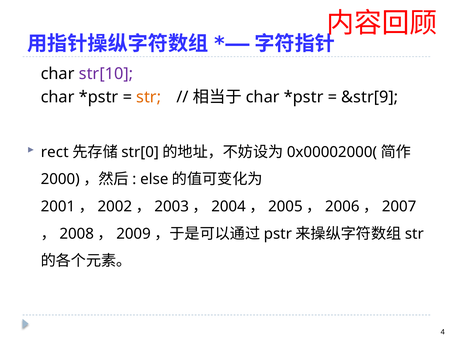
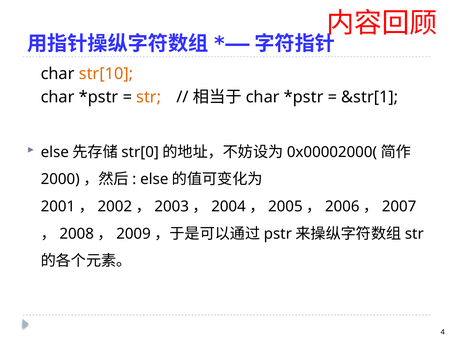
str[10 colour: purple -> orange
&str[9: &str[9 -> &str[1
rect at (55, 152): rect -> else
